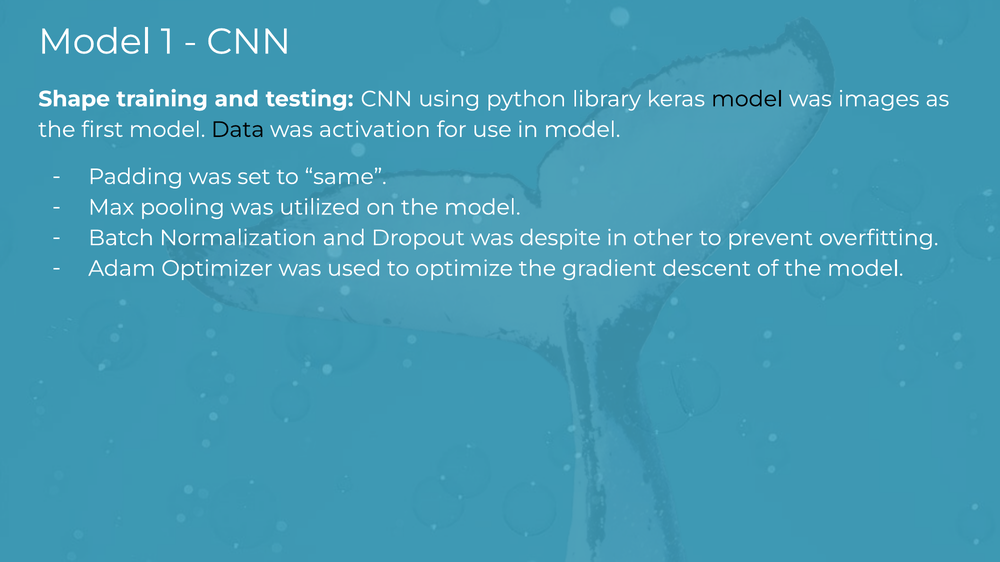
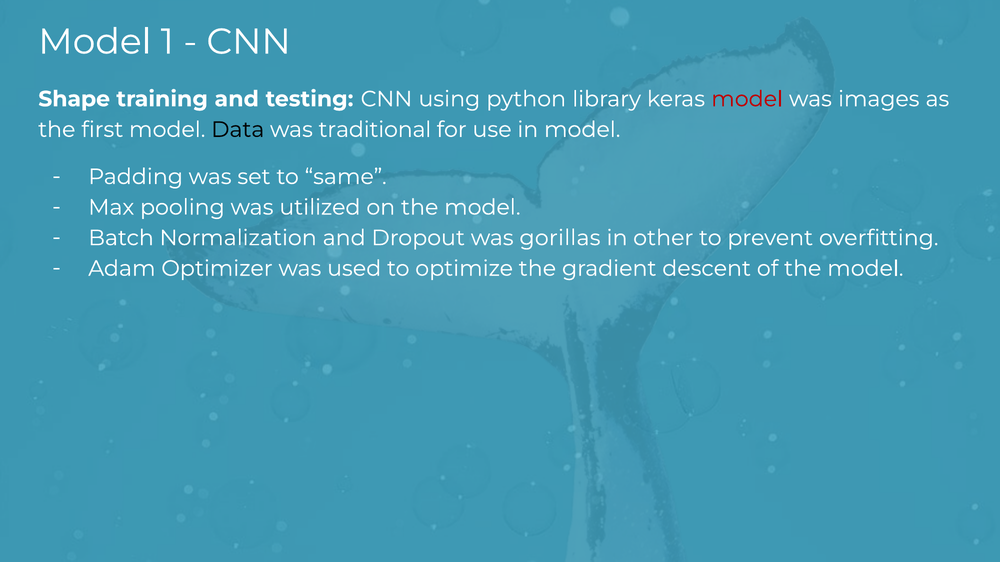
model at (747, 99) colour: black -> red
activation: activation -> traditional
despite: despite -> gorillas
